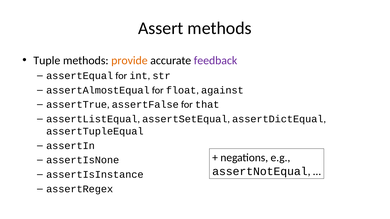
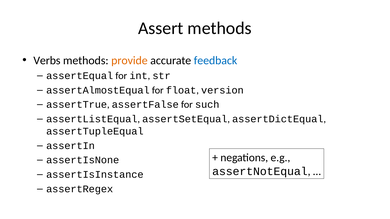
Tuple: Tuple -> Verbs
feedback colour: purple -> blue
against: against -> version
that: that -> such
